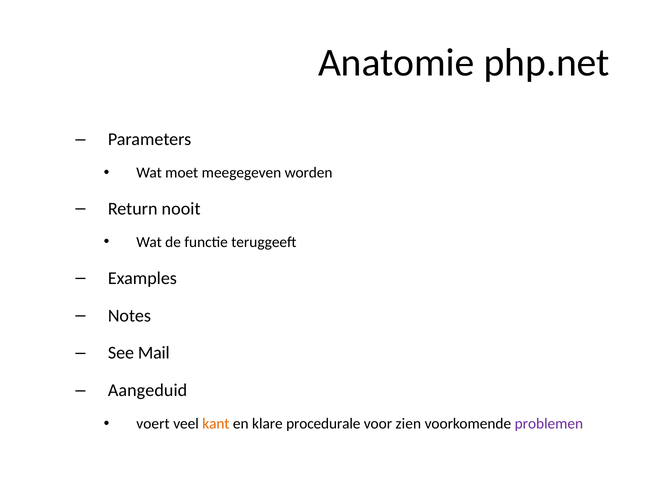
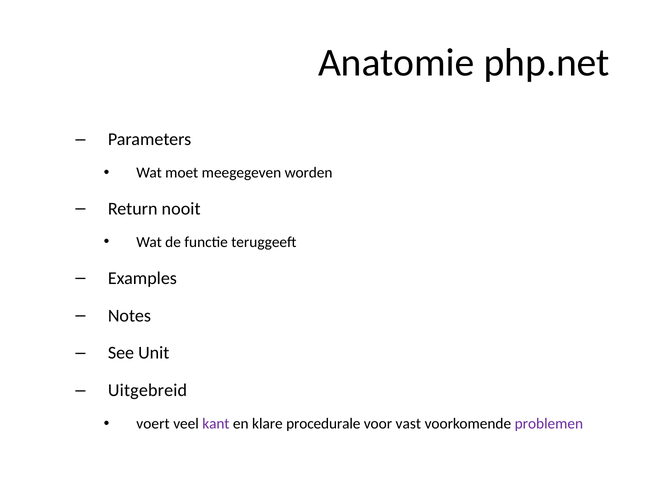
Mail: Mail -> Unit
Aangeduid: Aangeduid -> Uitgebreid
kant colour: orange -> purple
zien: zien -> vast
